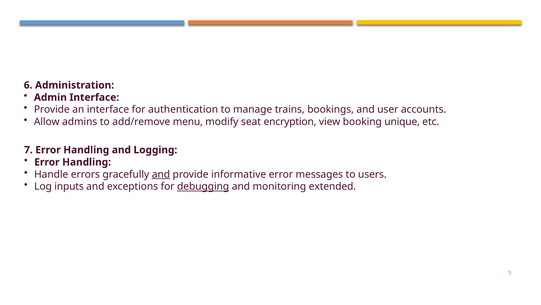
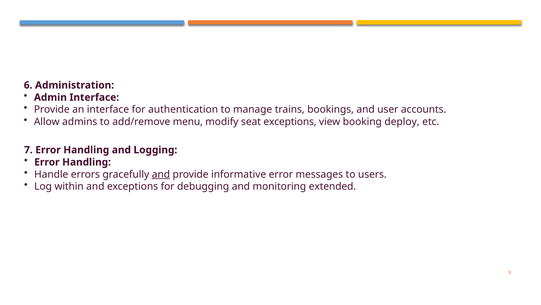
seat encryption: encryption -> exceptions
unique: unique -> deploy
inputs: inputs -> within
debugging underline: present -> none
